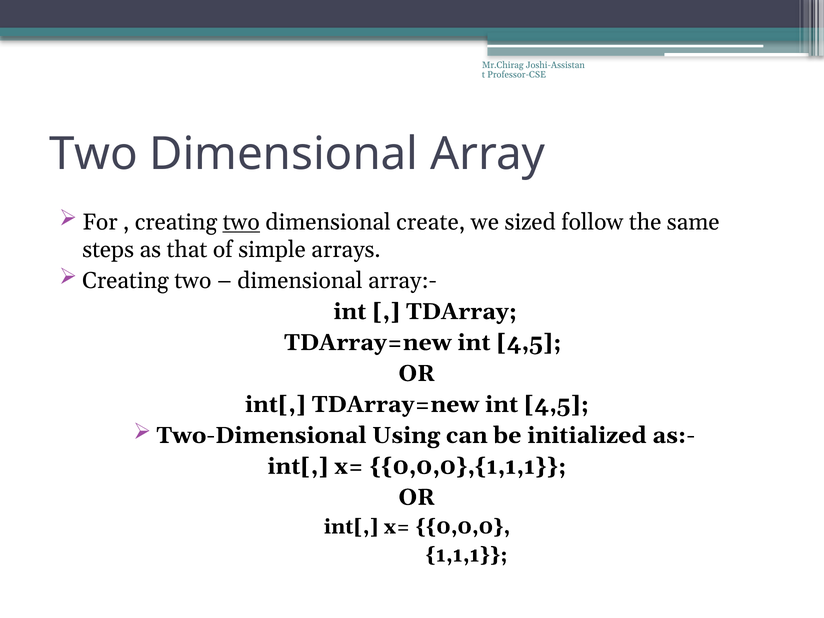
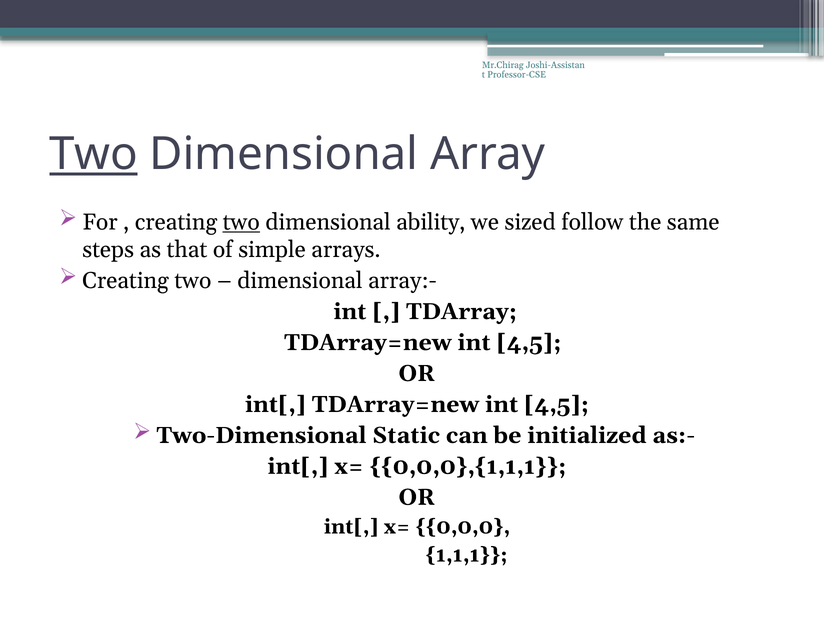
Two at (94, 154) underline: none -> present
create: create -> ability
Using: Using -> Static
